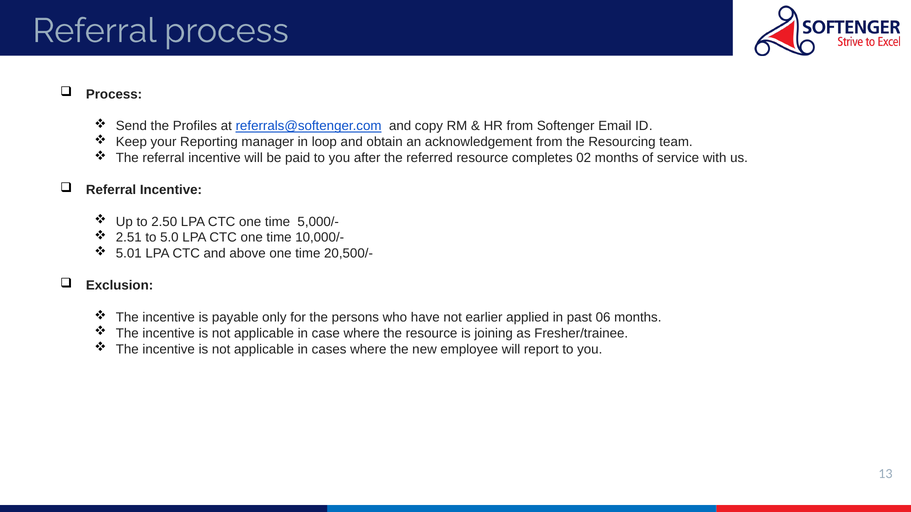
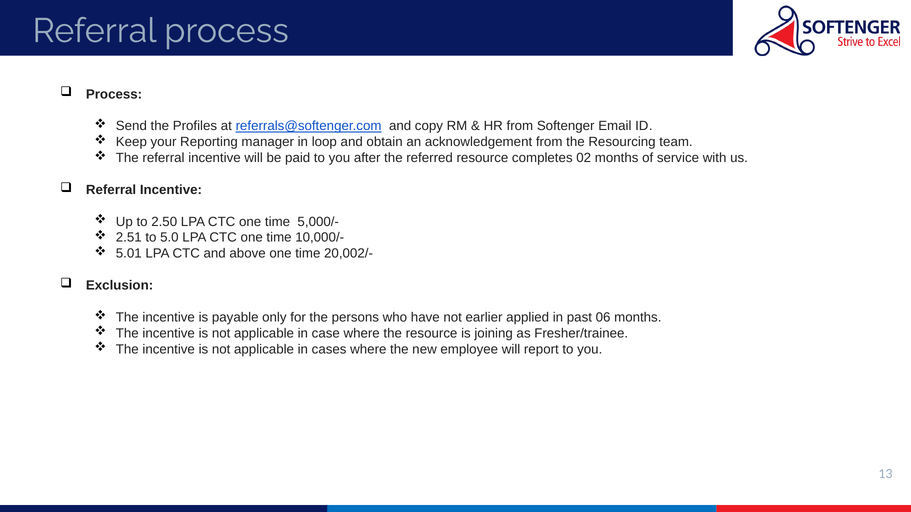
20,500/-: 20,500/- -> 20,002/-
